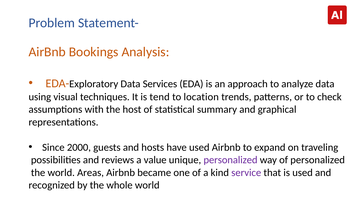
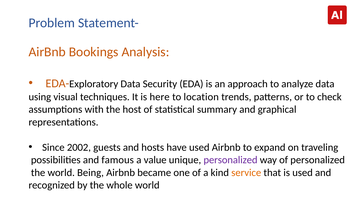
Services: Services -> Security
tend: tend -> here
2000: 2000 -> 2002
reviews: reviews -> famous
Areas: Areas -> Being
service colour: purple -> orange
